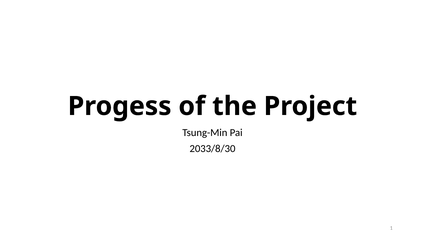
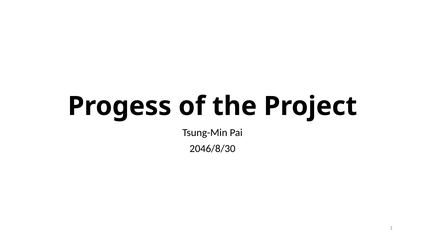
2033/8/30: 2033/8/30 -> 2046/8/30
